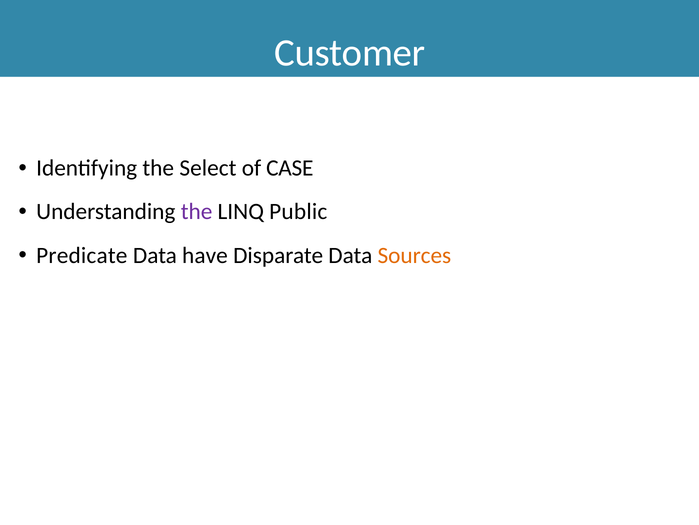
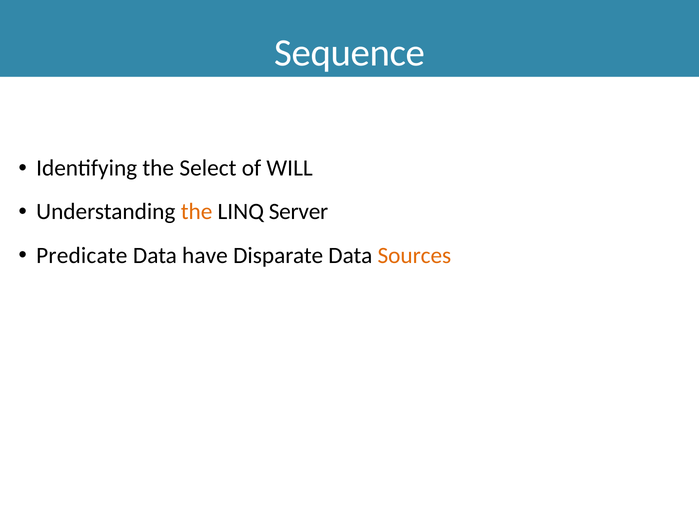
Customer: Customer -> Sequence
CASE: CASE -> WILL
the at (197, 211) colour: purple -> orange
Public: Public -> Server
